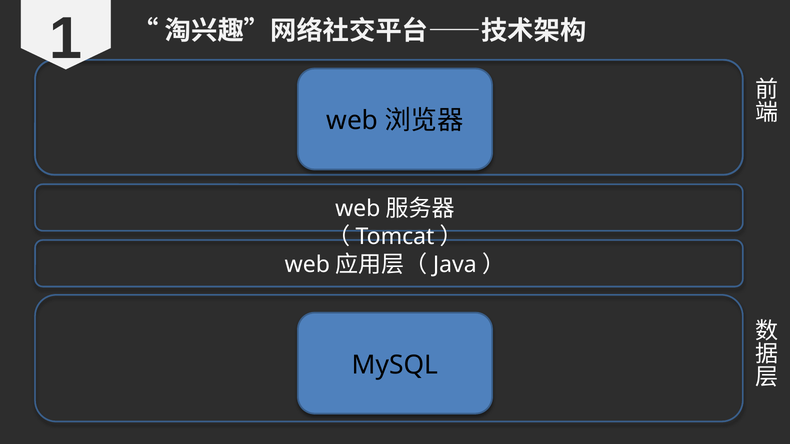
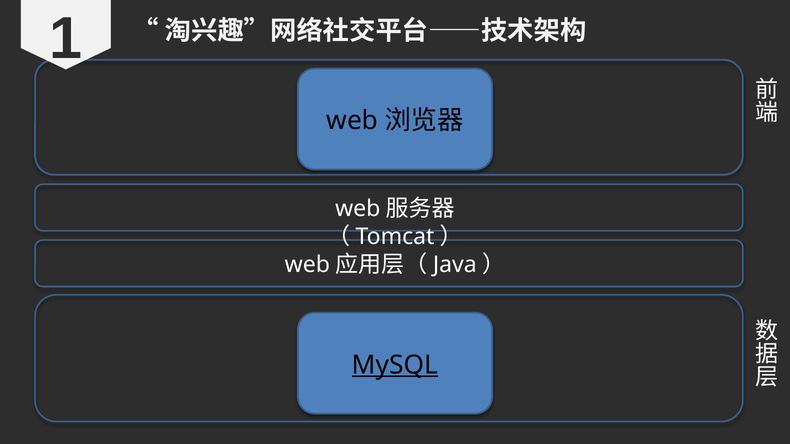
MySQL underline: none -> present
